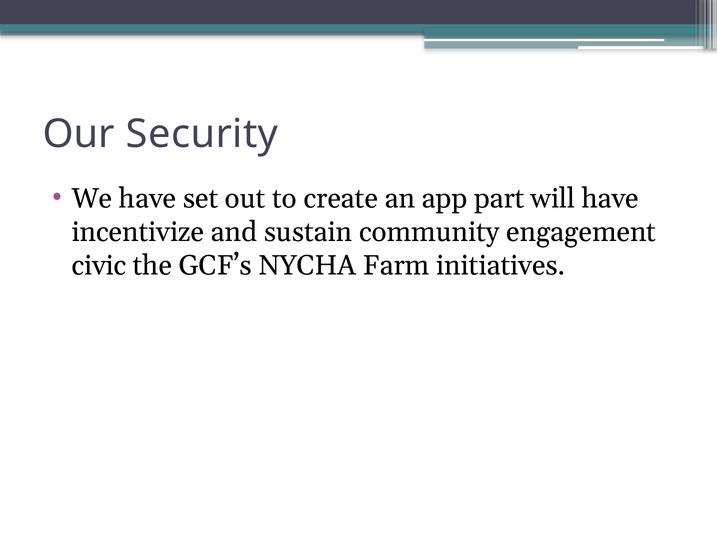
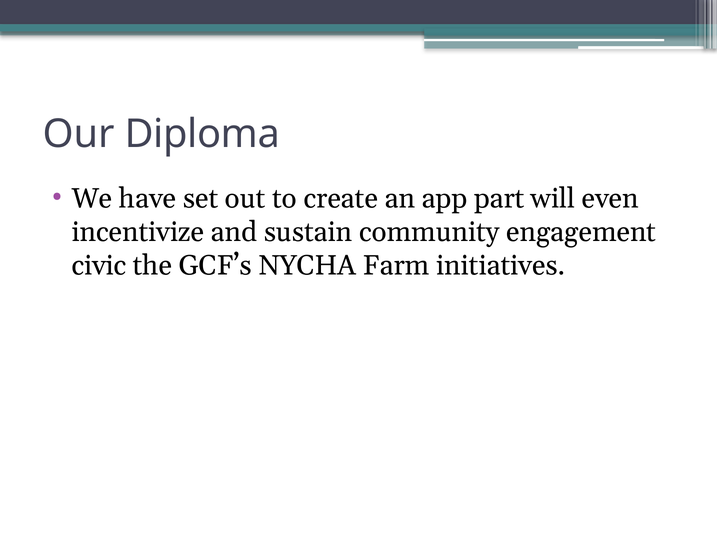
Security: Security -> Diploma
will have: have -> even
